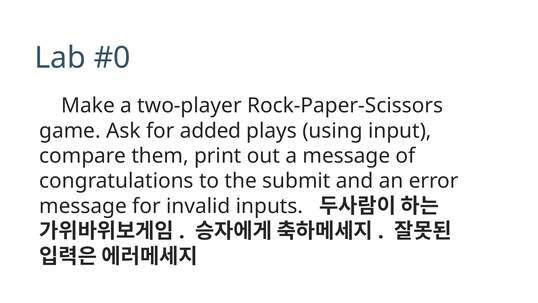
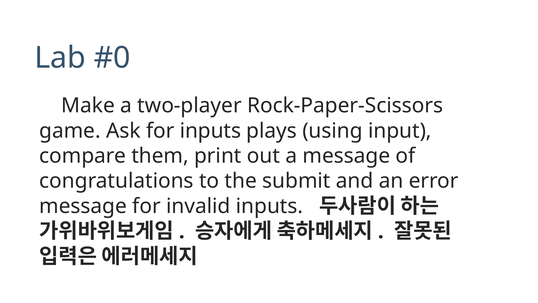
for added: added -> inputs
